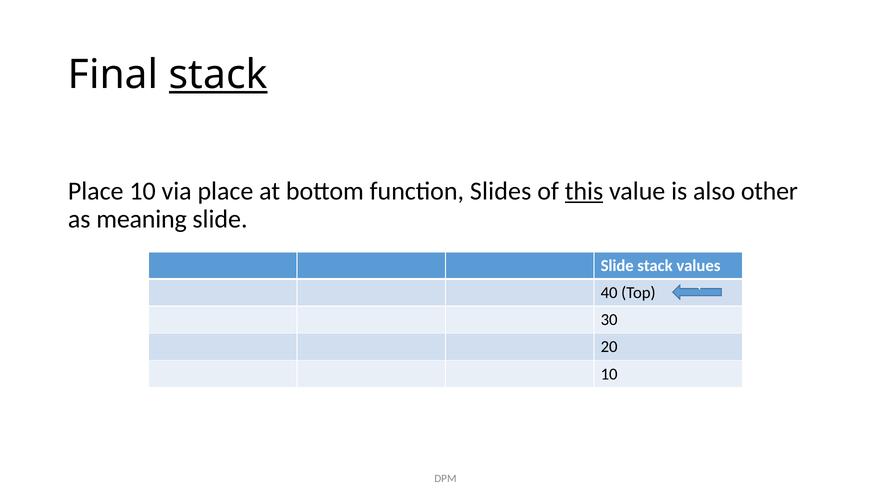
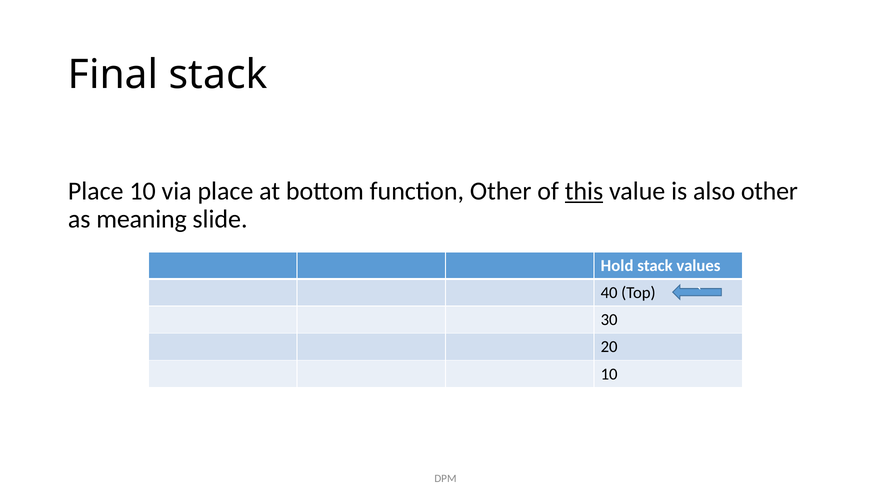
stack at (218, 75) underline: present -> none
function Slides: Slides -> Other
Slide at (617, 266): Slide -> Hold
